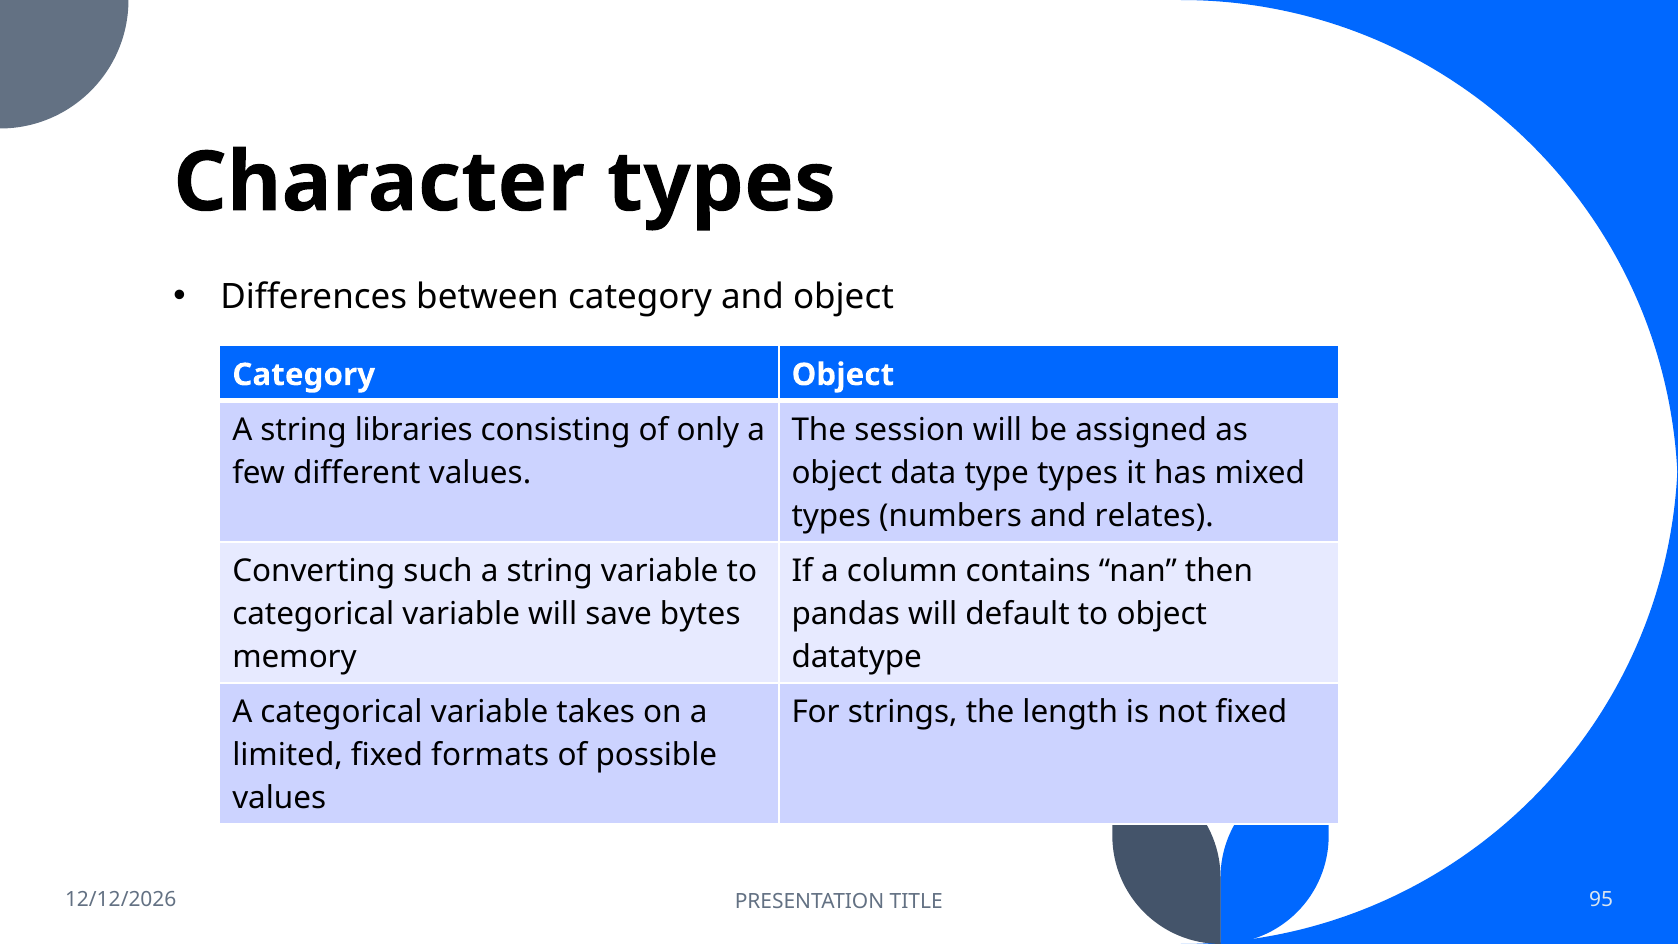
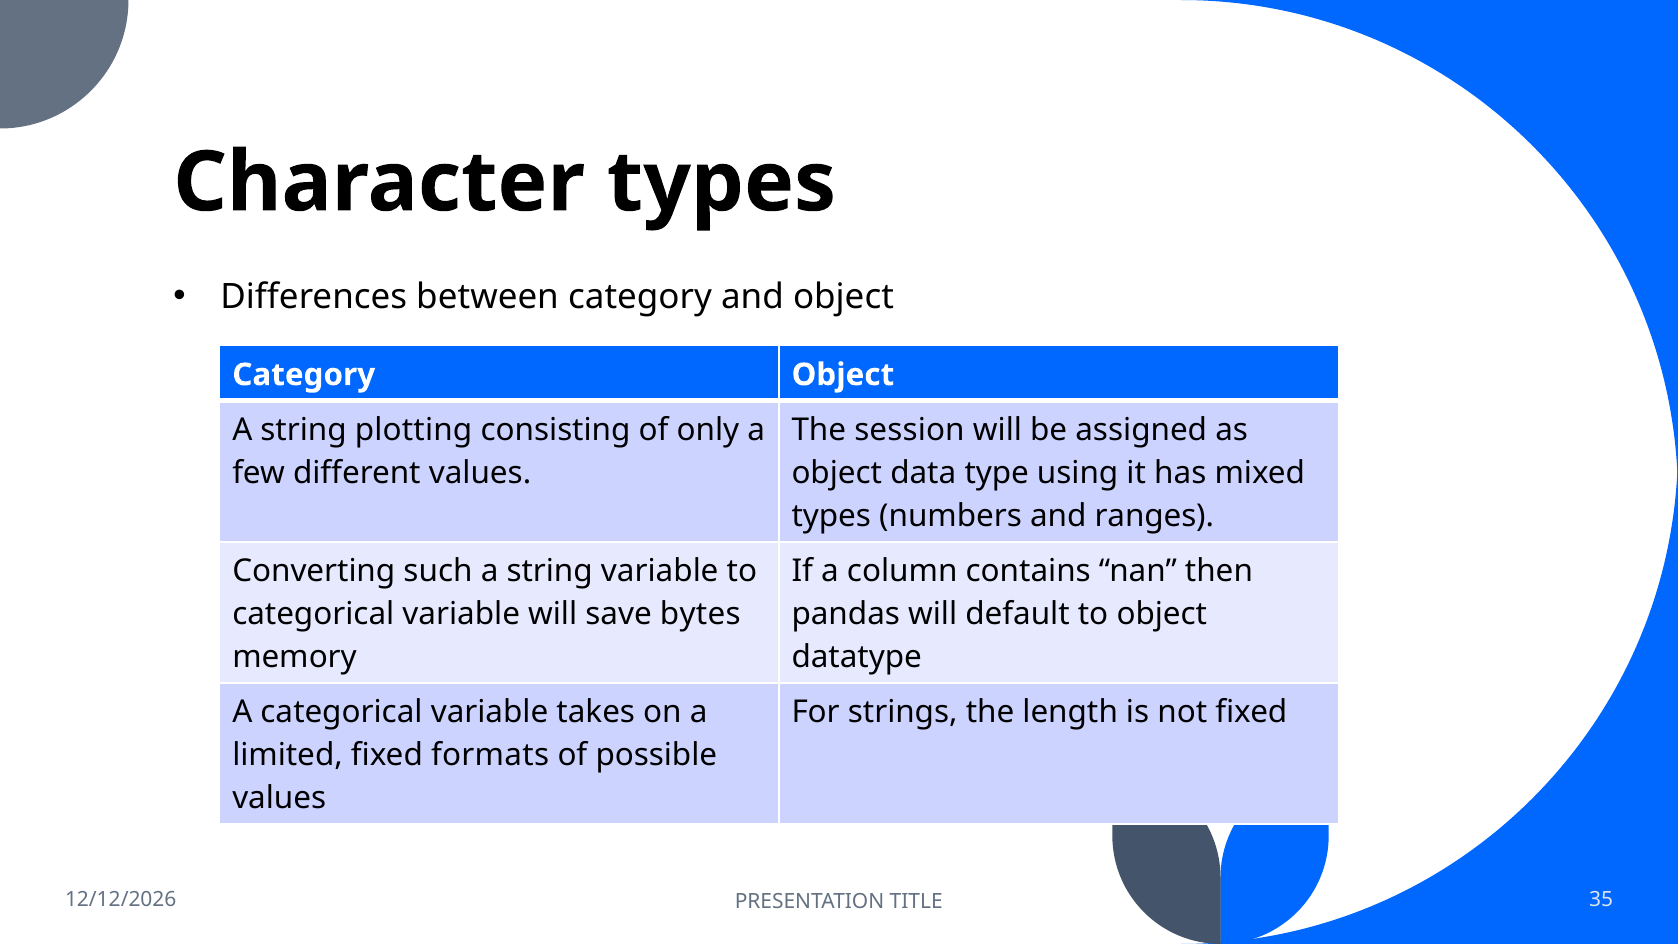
libraries: libraries -> plotting
type types: types -> using
relates: relates -> ranges
95: 95 -> 35
